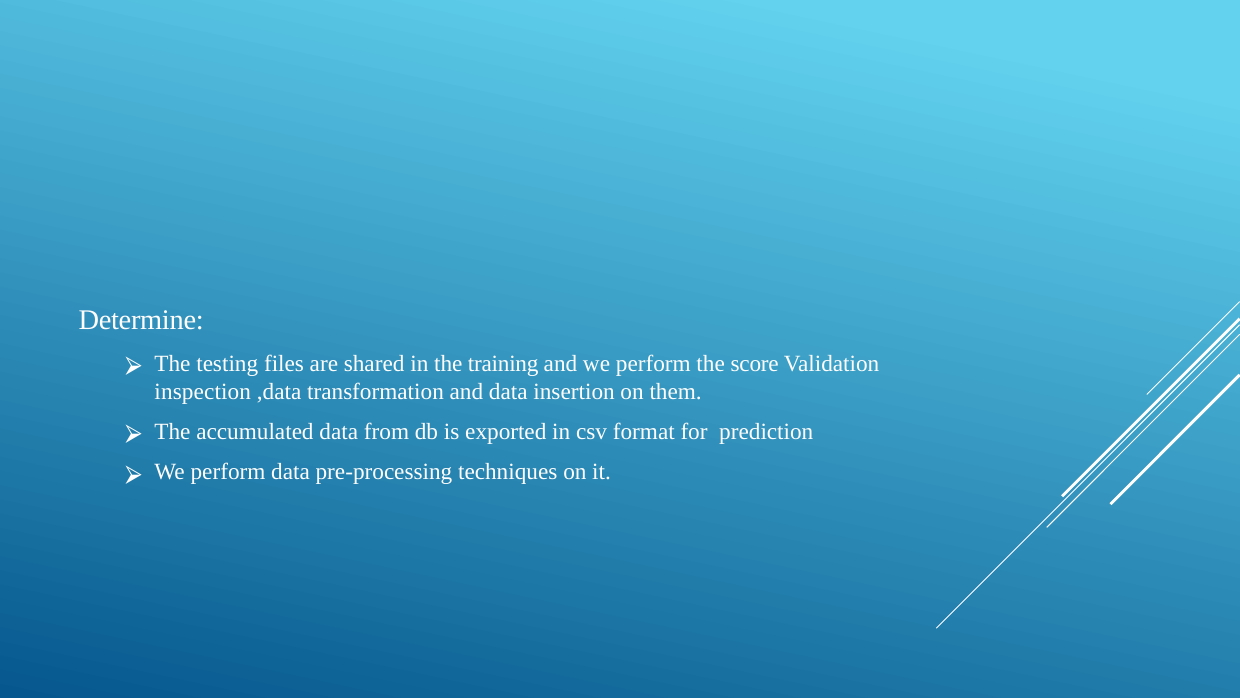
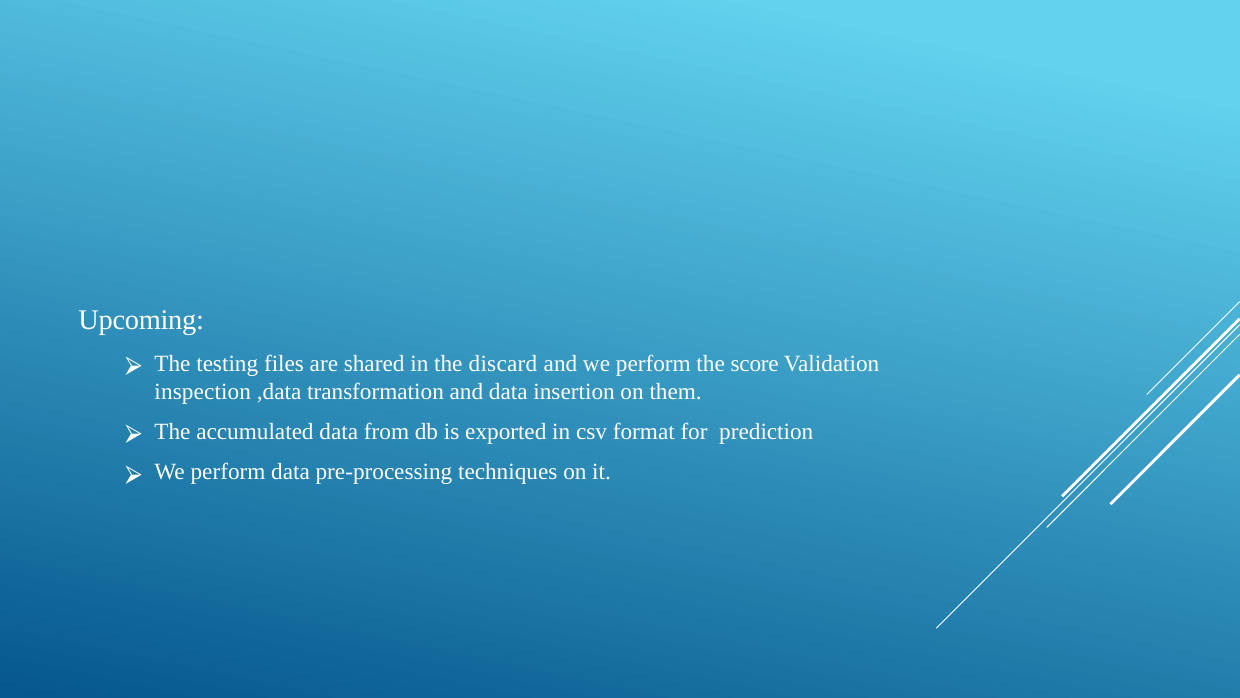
Determine: Determine -> Upcoming
training: training -> discard
